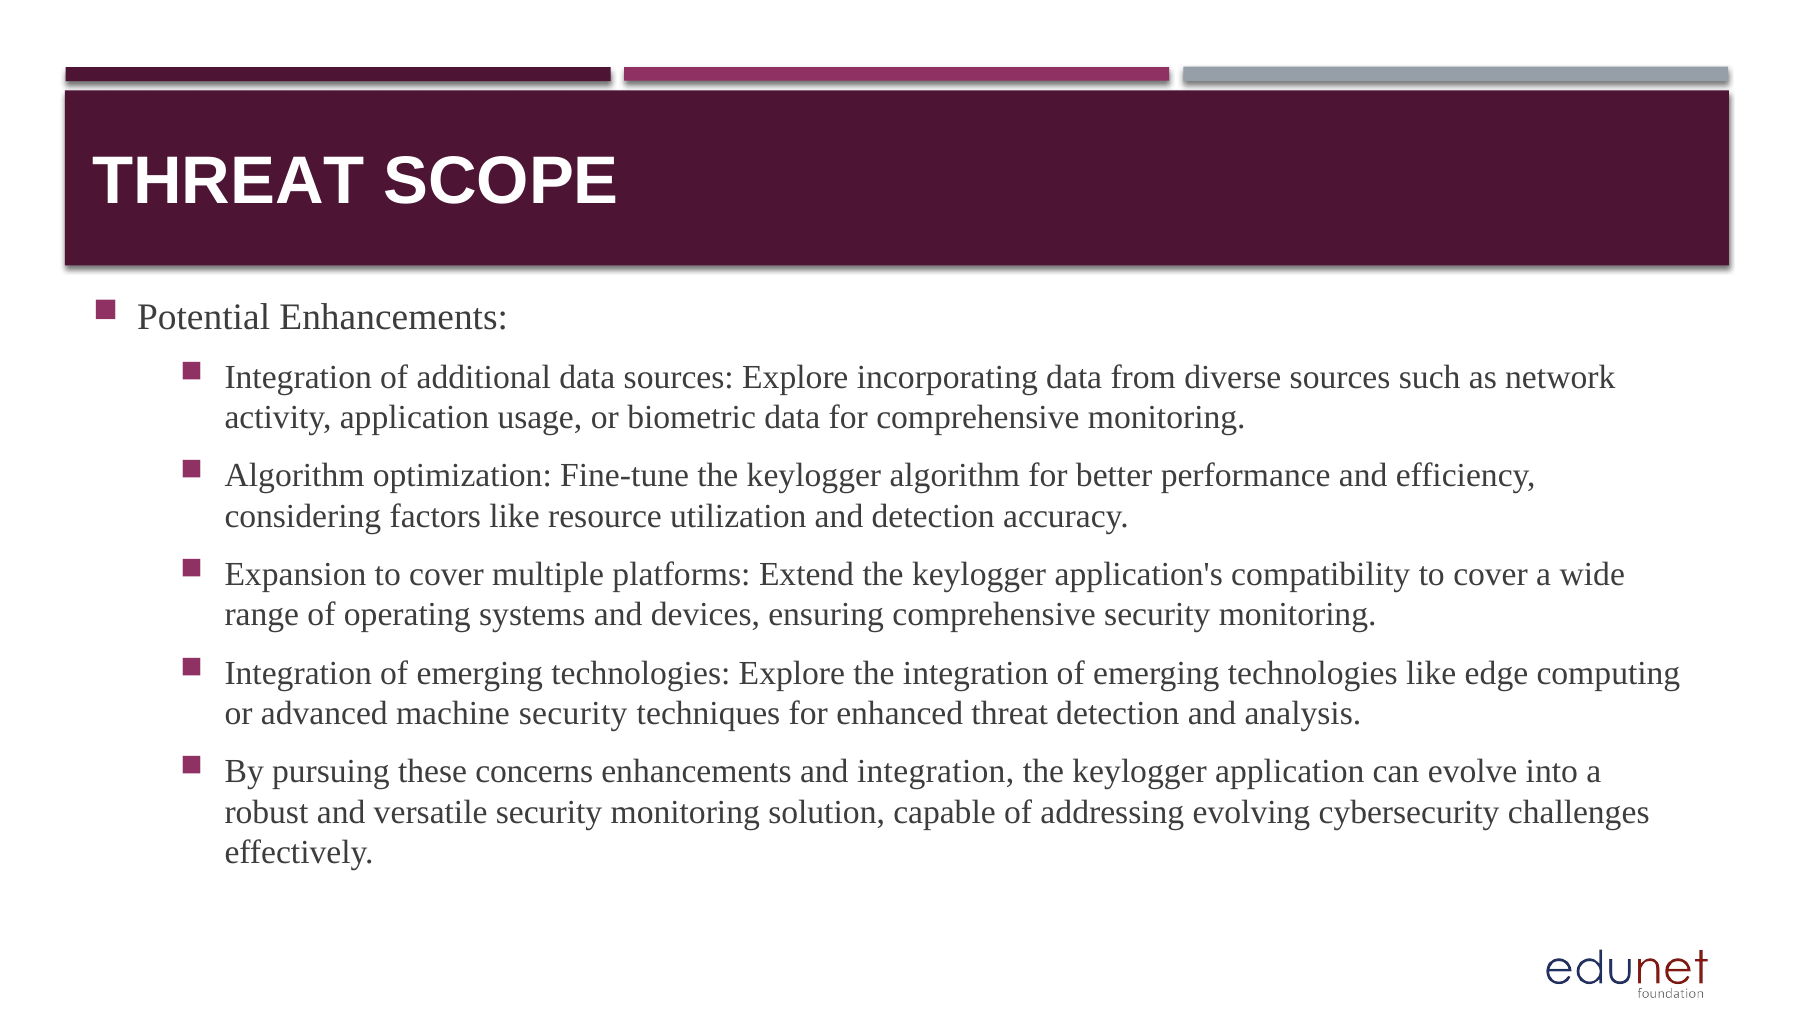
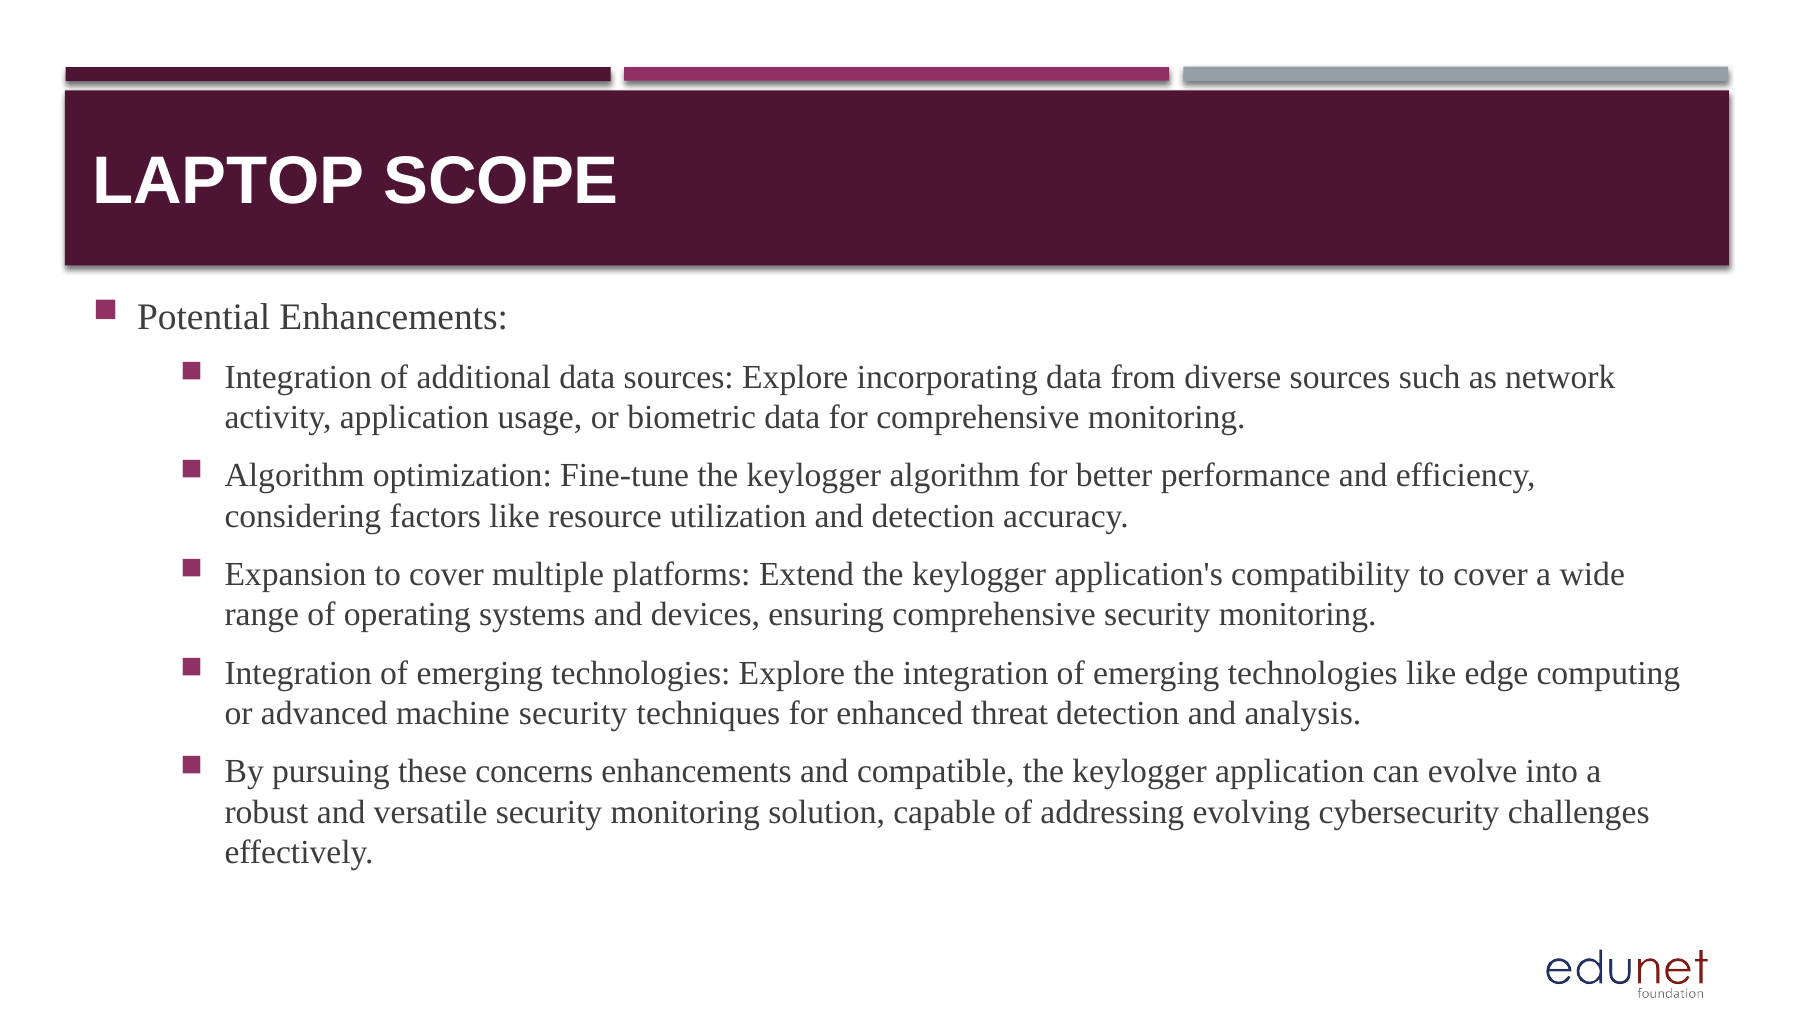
THREAT at (228, 181): THREAT -> LAPTOP
and integration: integration -> compatible
